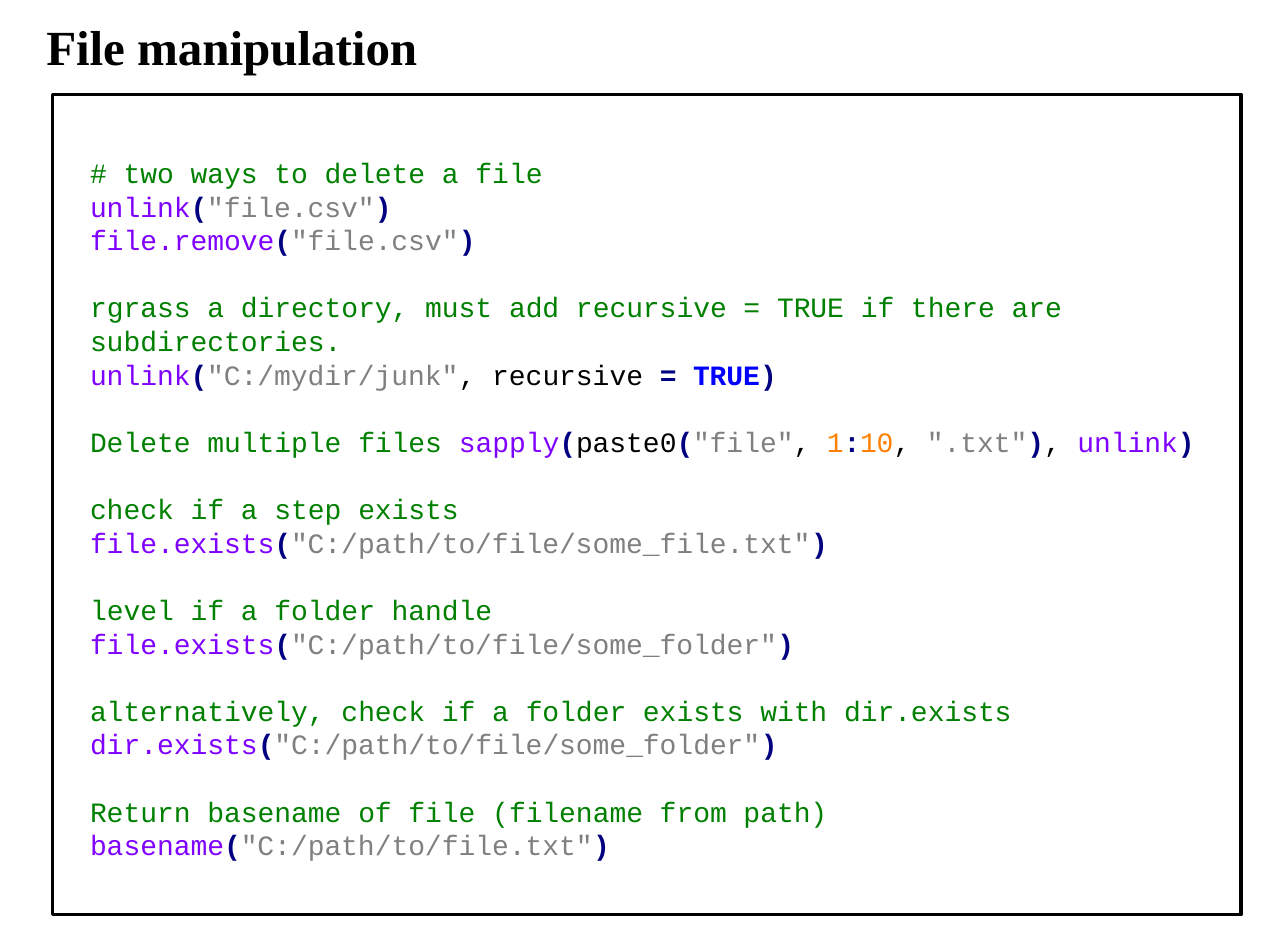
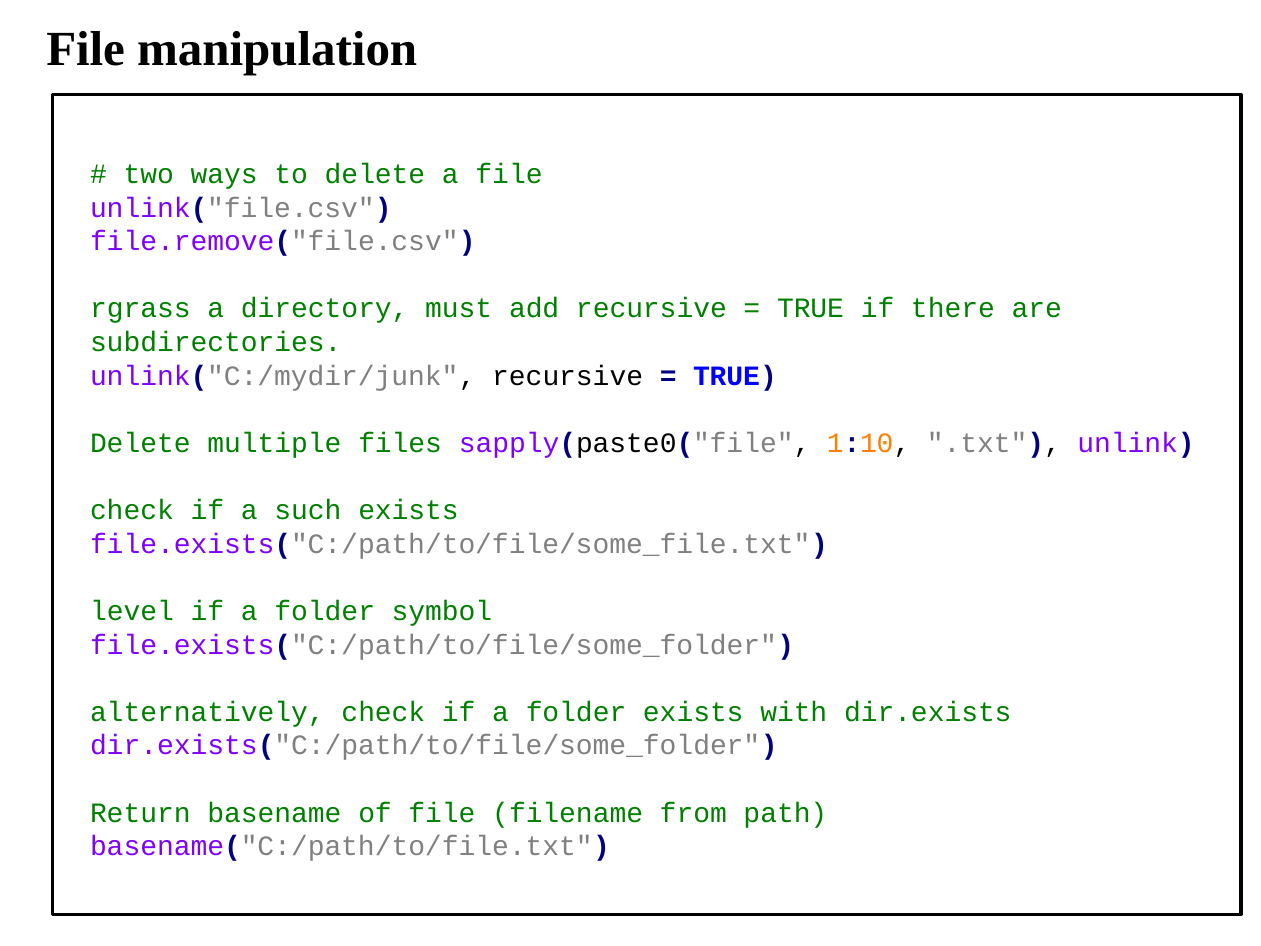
step: step -> such
handle: handle -> symbol
